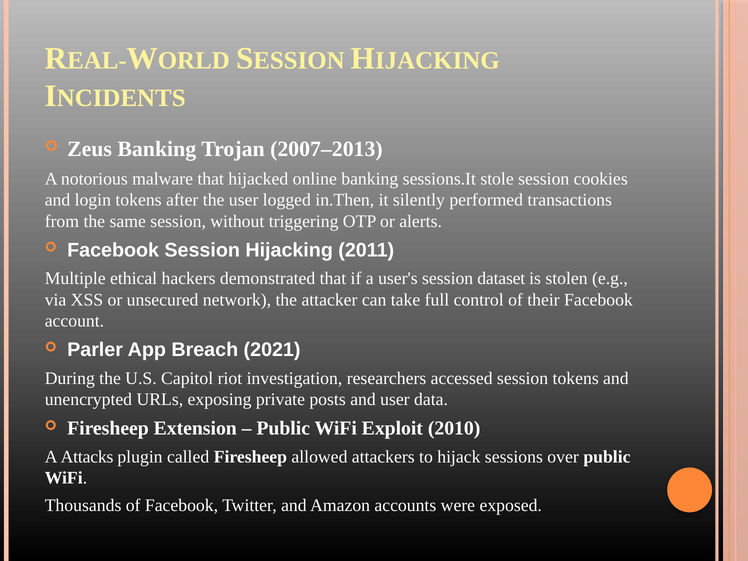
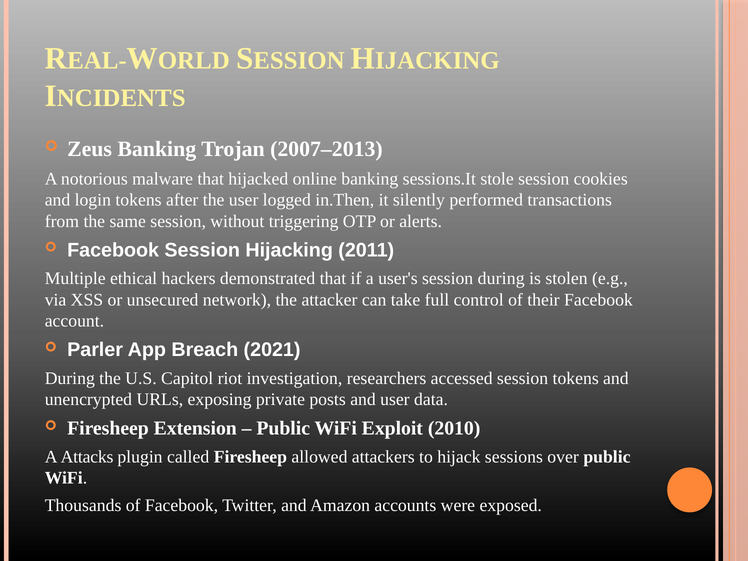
session dataset: dataset -> during
